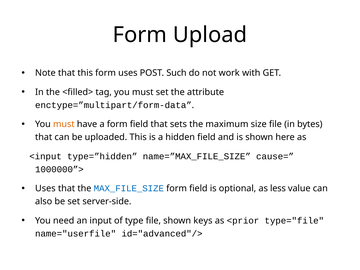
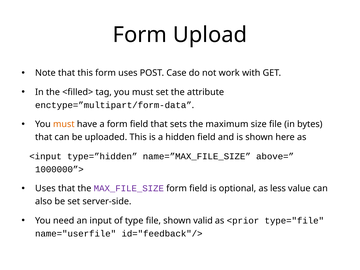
Such: Such -> Case
cause=: cause= -> above=
MAX_FILE_SIZE colour: blue -> purple
keys: keys -> valid
id="advanced"/>: id="advanced"/> -> id="feedback"/>
